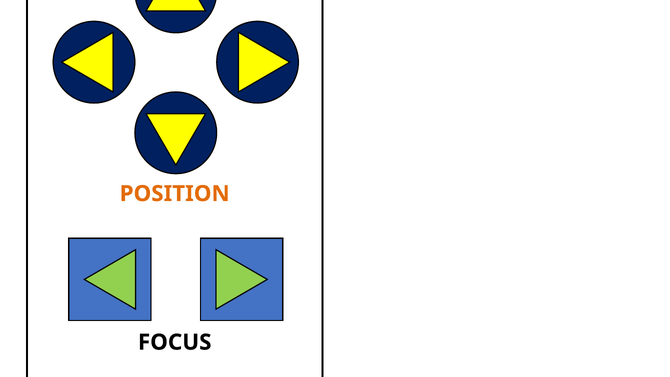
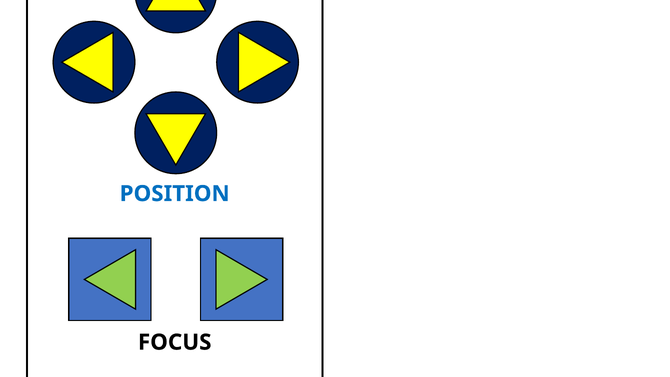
POSITION colour: orange -> blue
